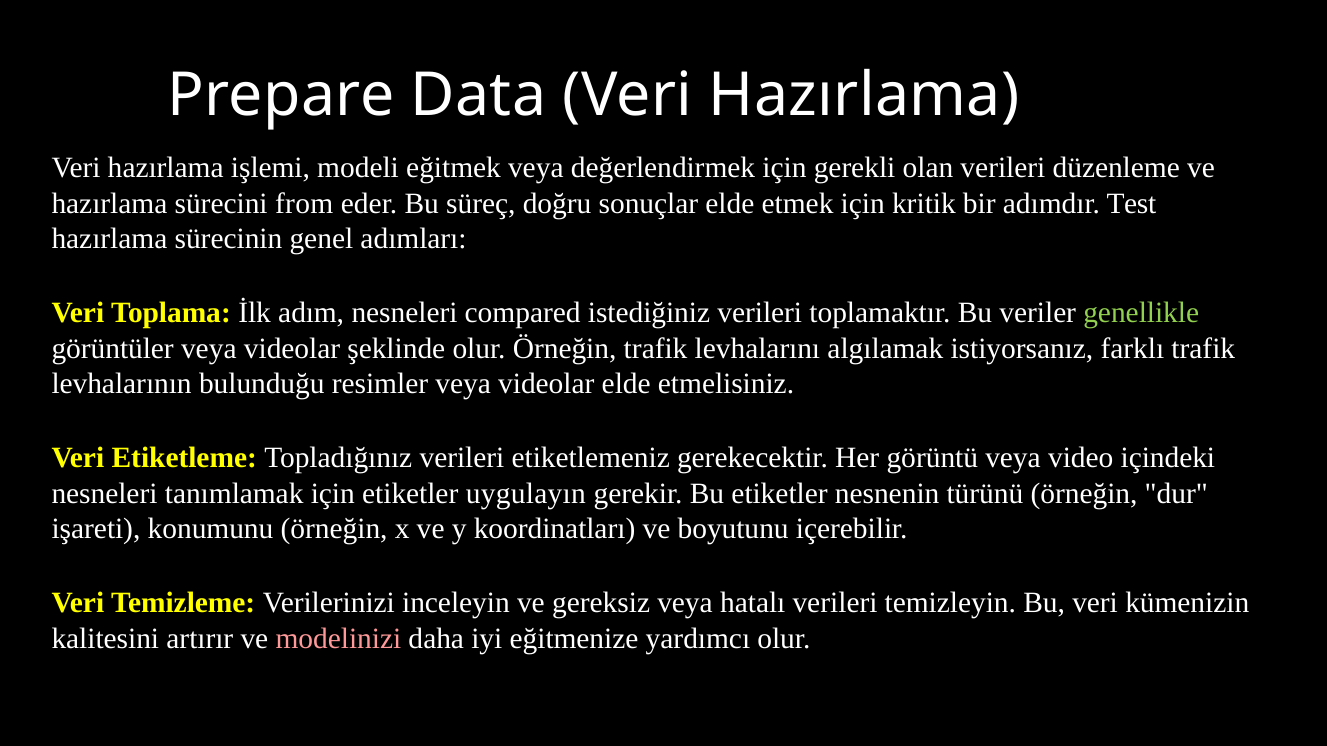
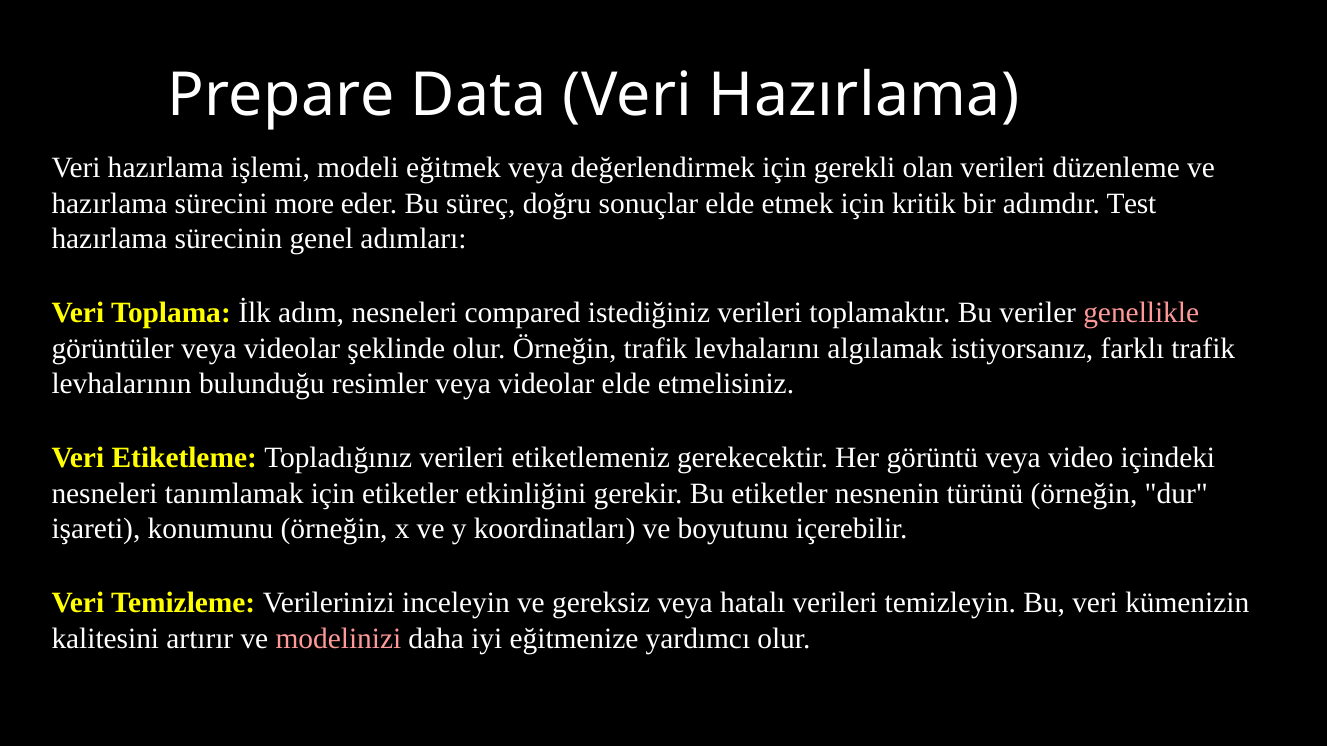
from: from -> more
genellikle colour: light green -> pink
uygulayın: uygulayın -> etkinliğini
